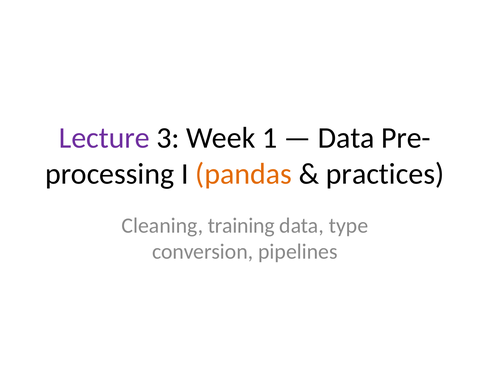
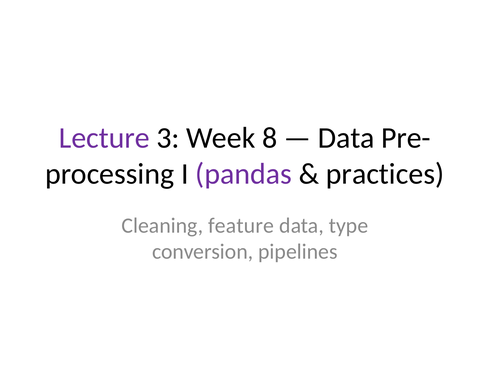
1: 1 -> 8
pandas colour: orange -> purple
training: training -> feature
